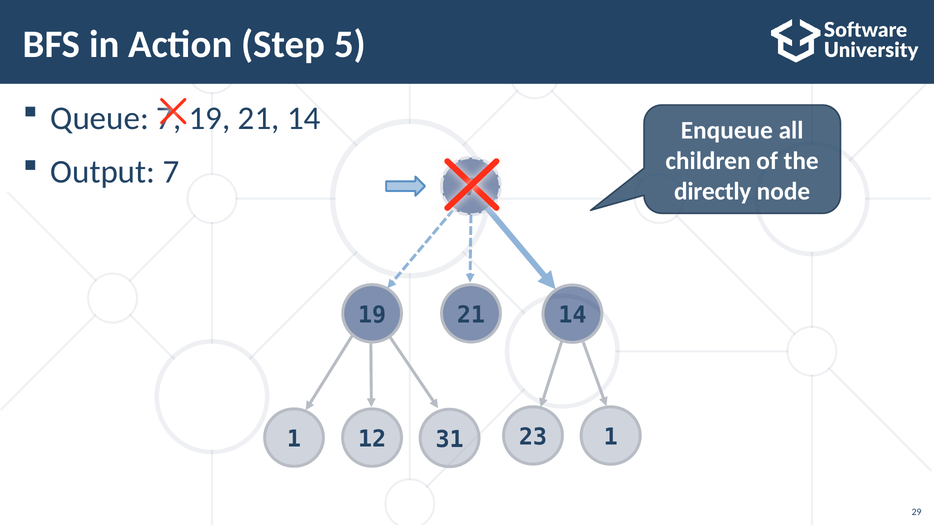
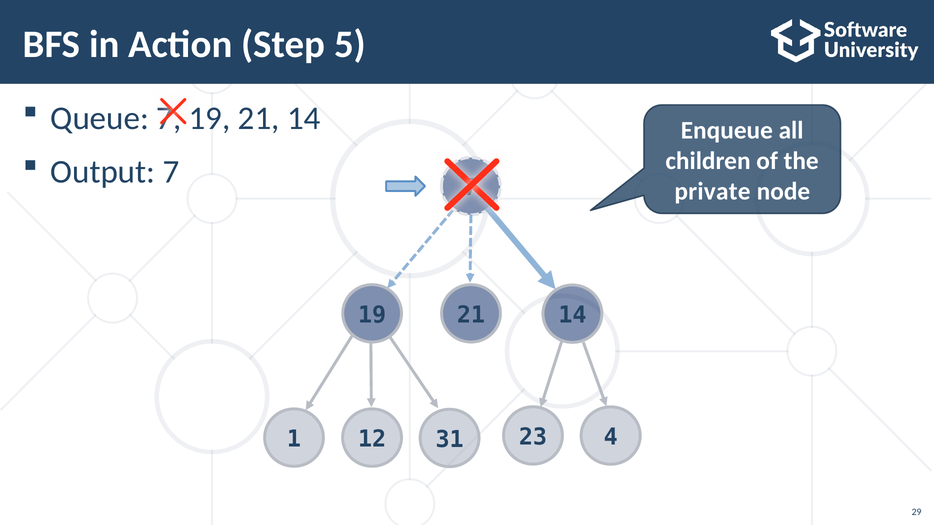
directly: directly -> private
23 1: 1 -> 4
